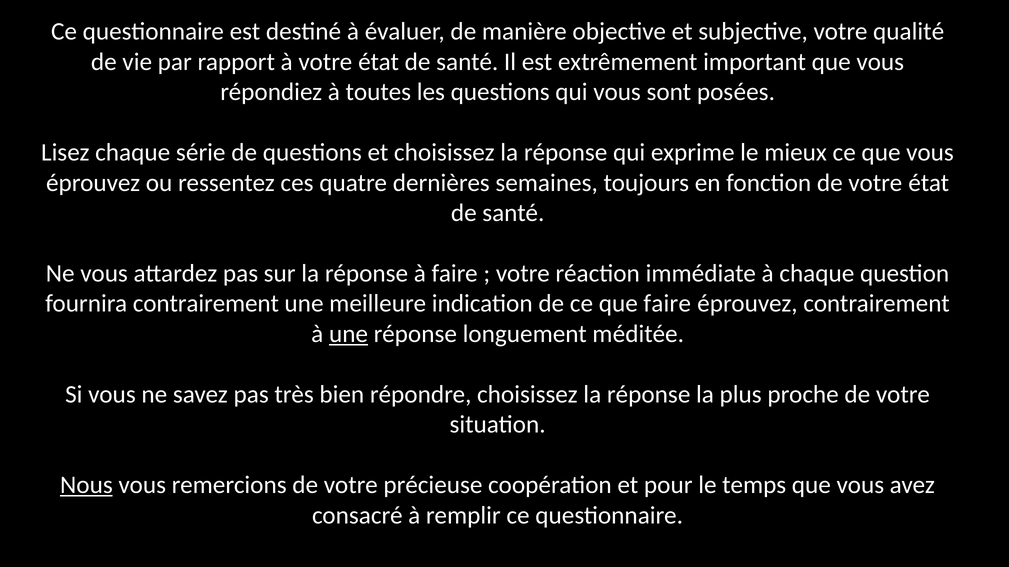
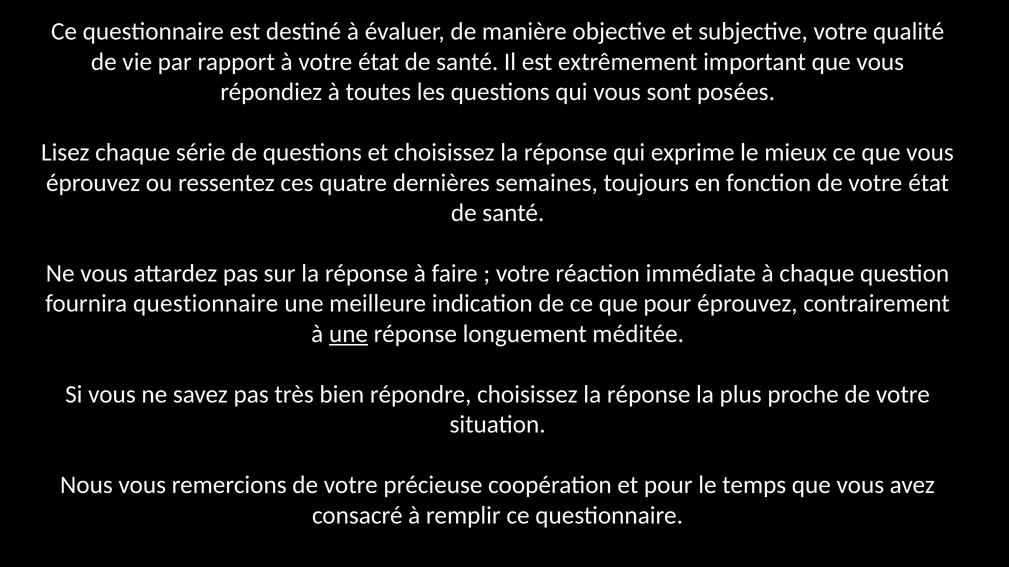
fournira contrairement: contrairement -> questionnaire
que faire: faire -> pour
Nous underline: present -> none
